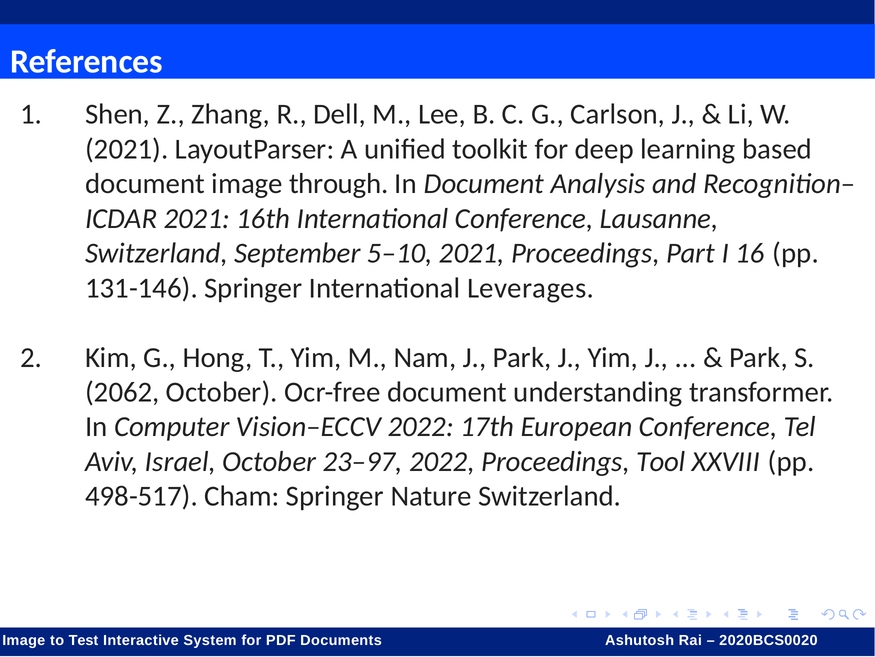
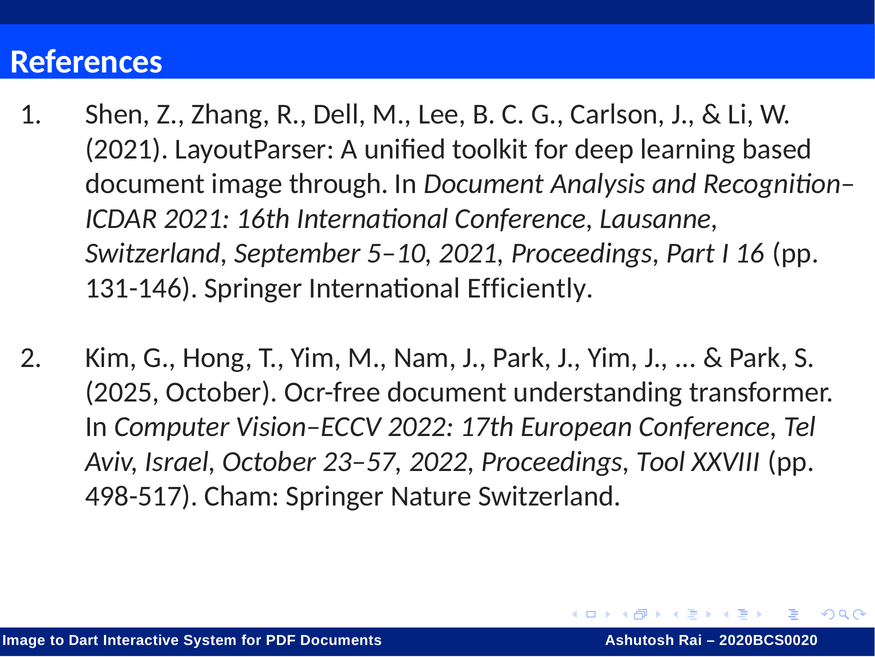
Leverages: Leverages -> Efficiently
2062: 2062 -> 2025
23–97: 23–97 -> 23–57
Test: Test -> Dart
